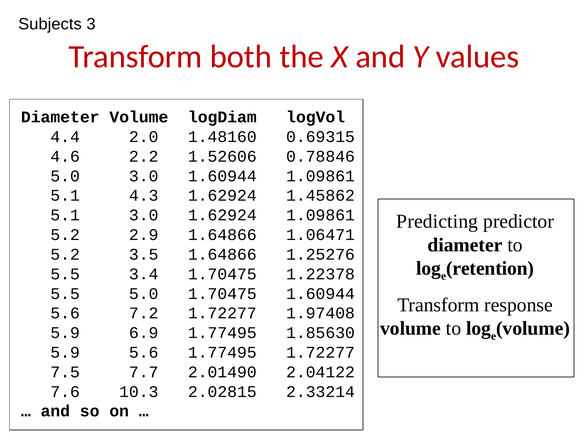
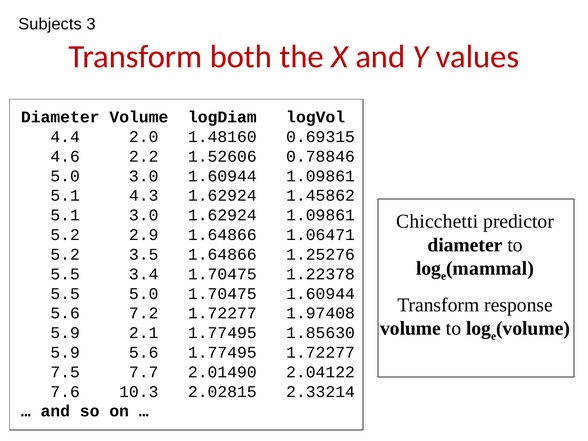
Predicting: Predicting -> Chicchetti
retention: retention -> mammal
6.9: 6.9 -> 2.1
